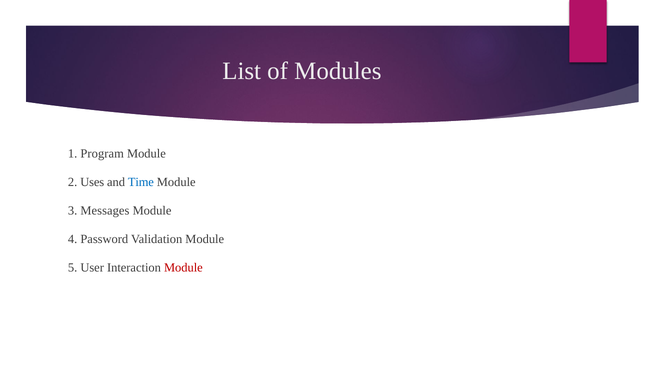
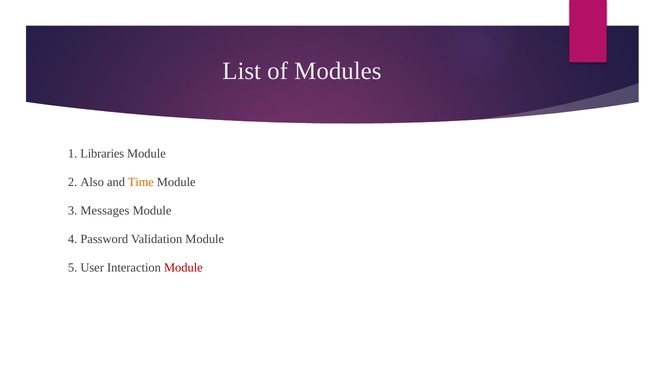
Program: Program -> Libraries
Uses: Uses -> Also
Time colour: blue -> orange
